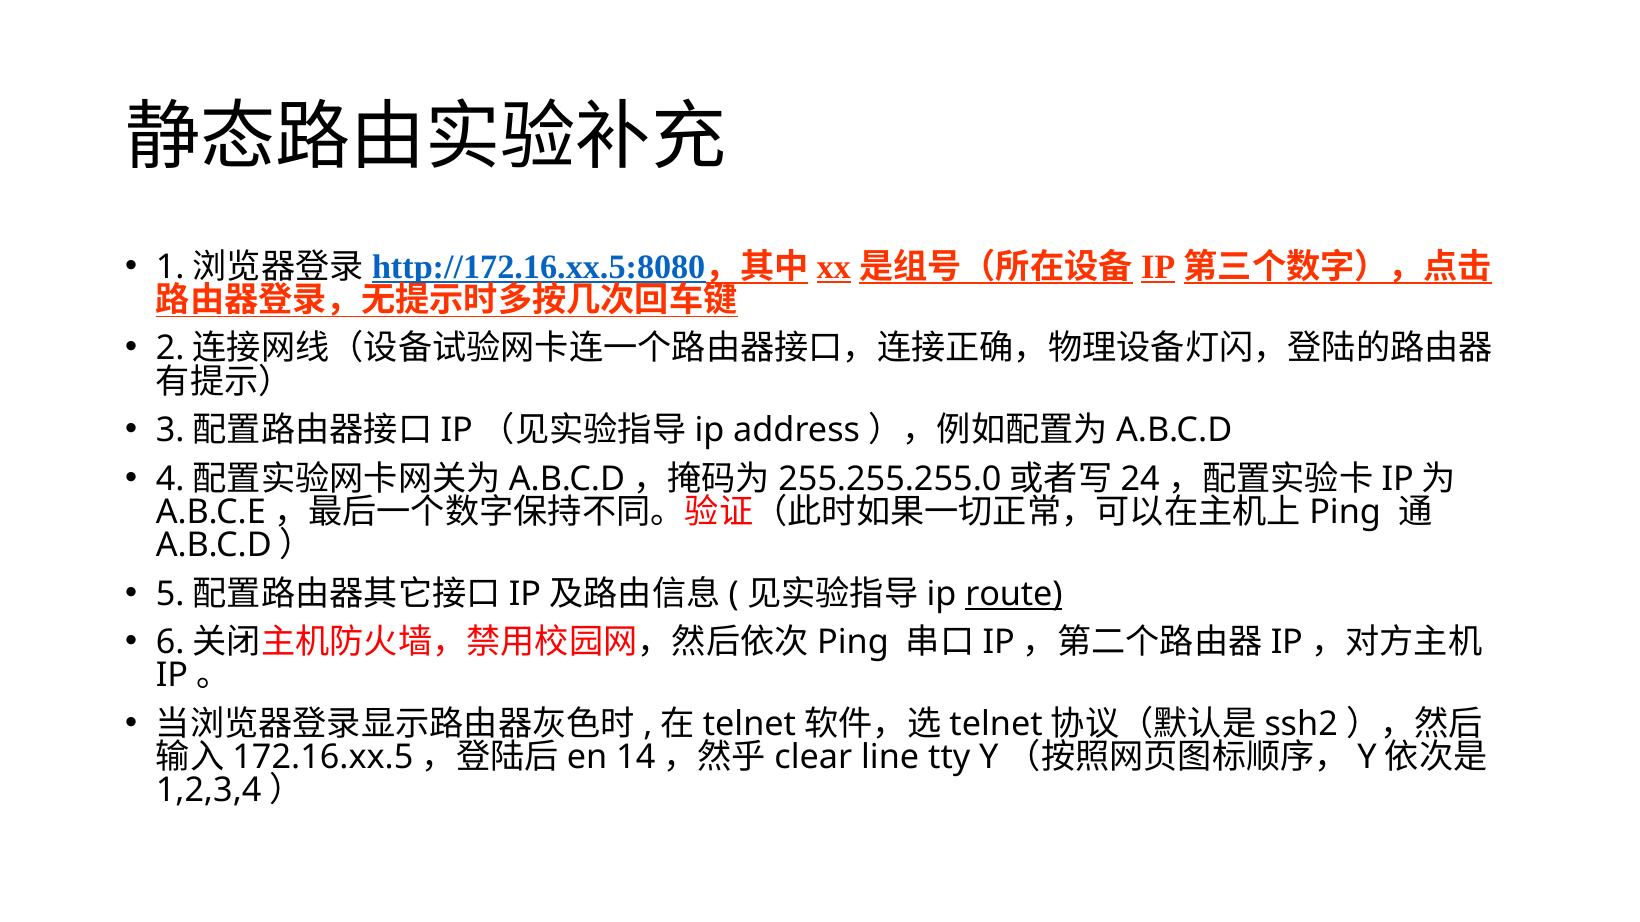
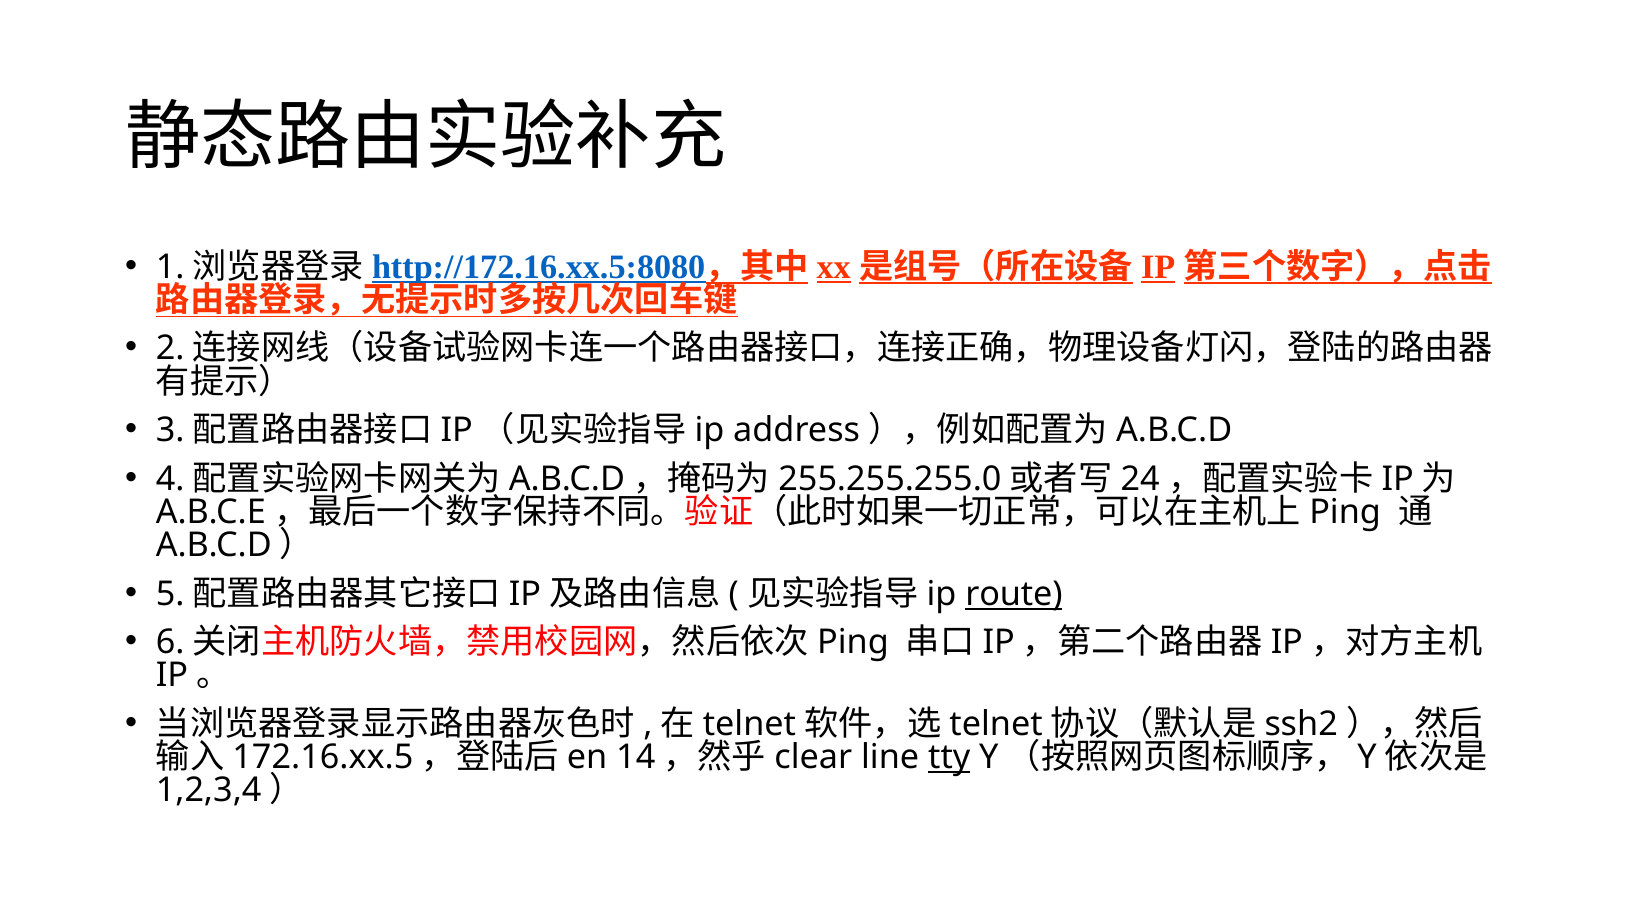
tty underline: none -> present
